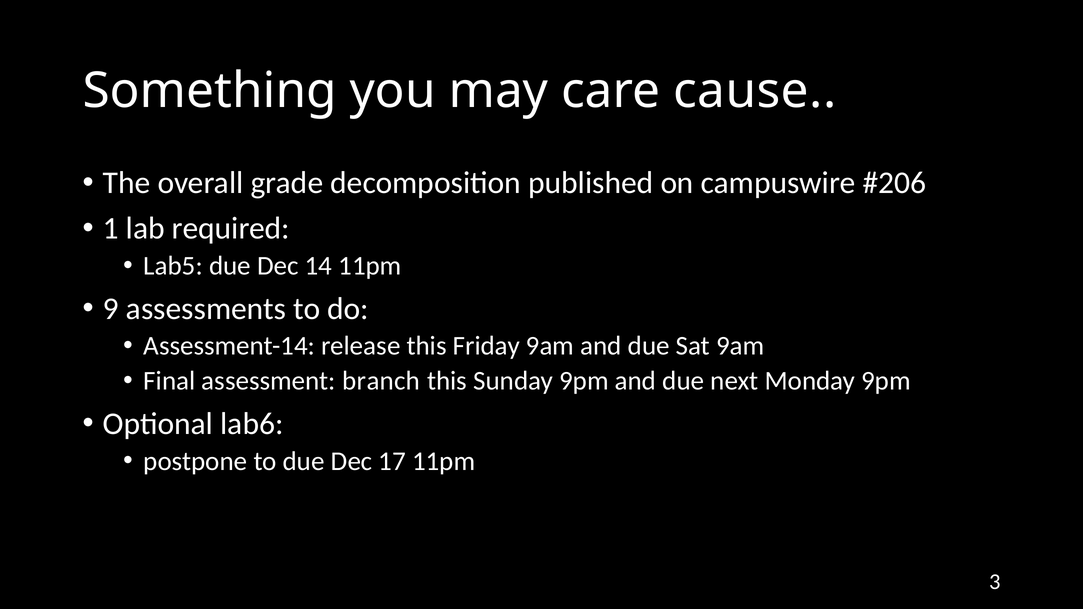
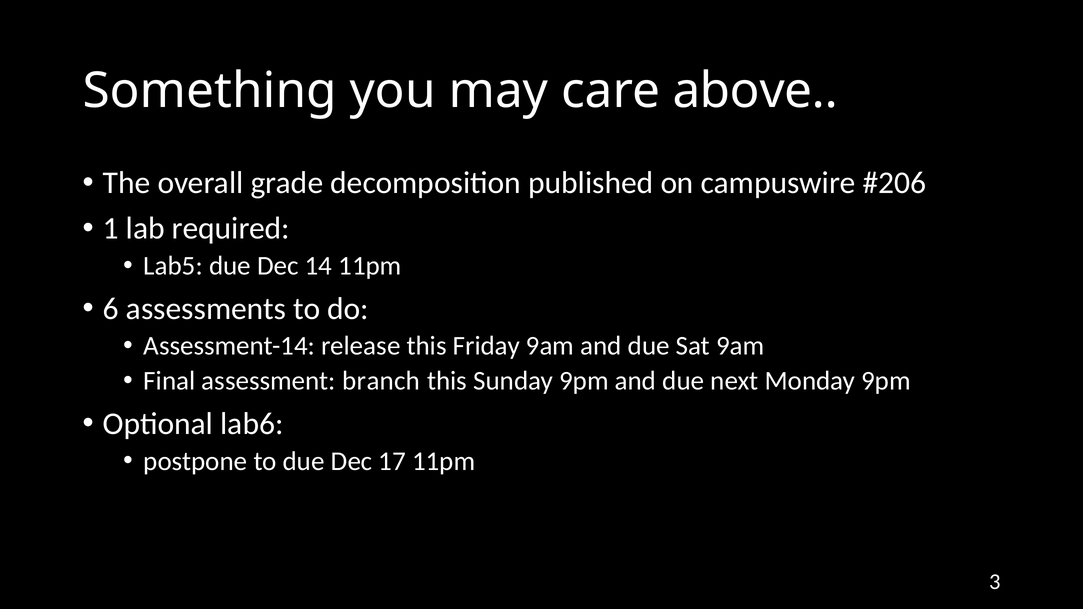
cause: cause -> above
9: 9 -> 6
